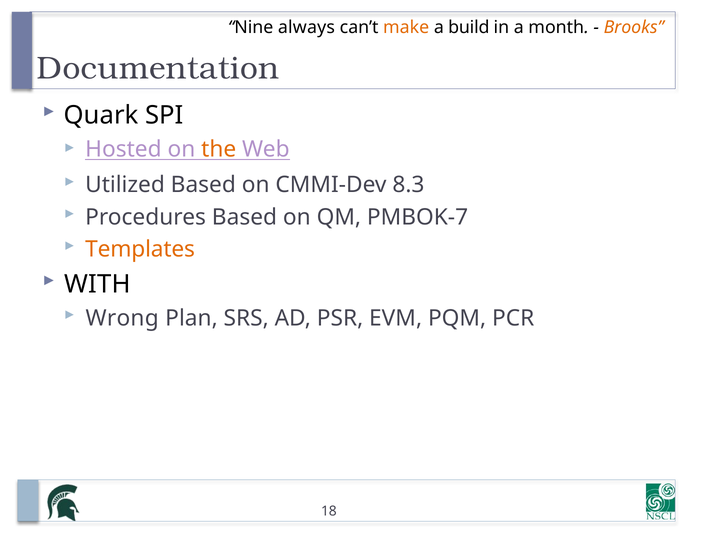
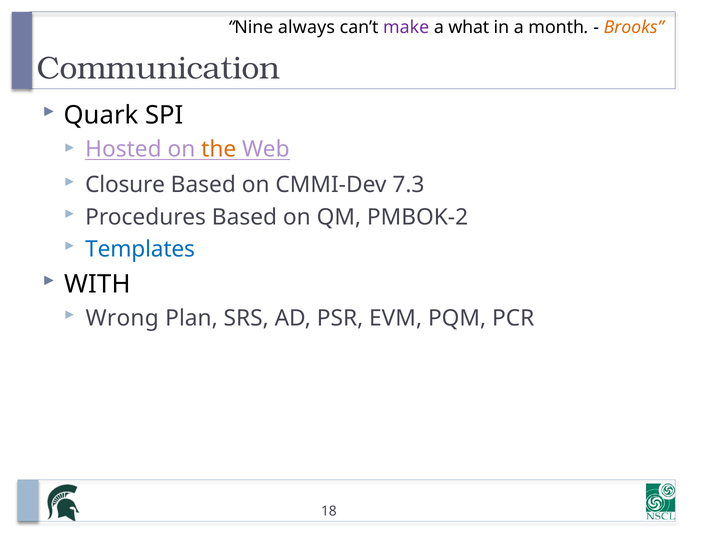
make colour: orange -> purple
build: build -> what
Documentation: Documentation -> Communication
Utilized: Utilized -> Closure
8.3: 8.3 -> 7.3
PMBOK-7: PMBOK-7 -> PMBOK-2
Templates colour: orange -> blue
